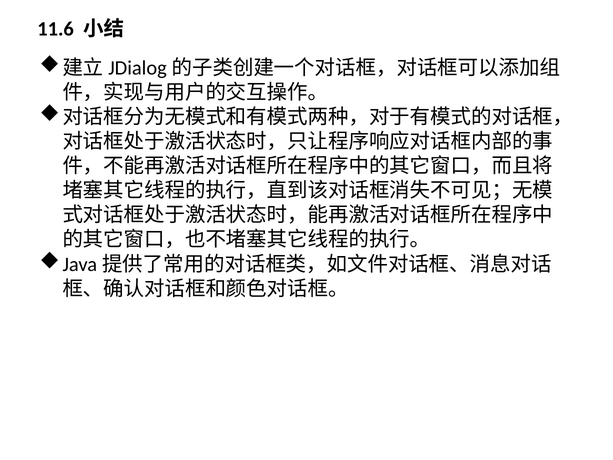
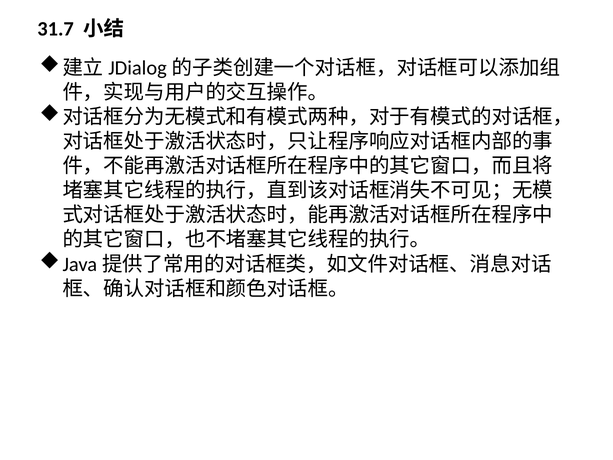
11.6: 11.6 -> 31.7
